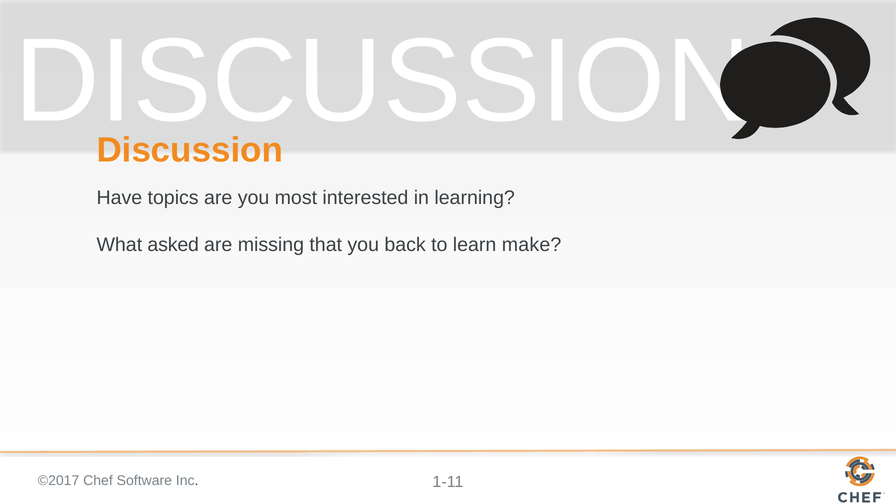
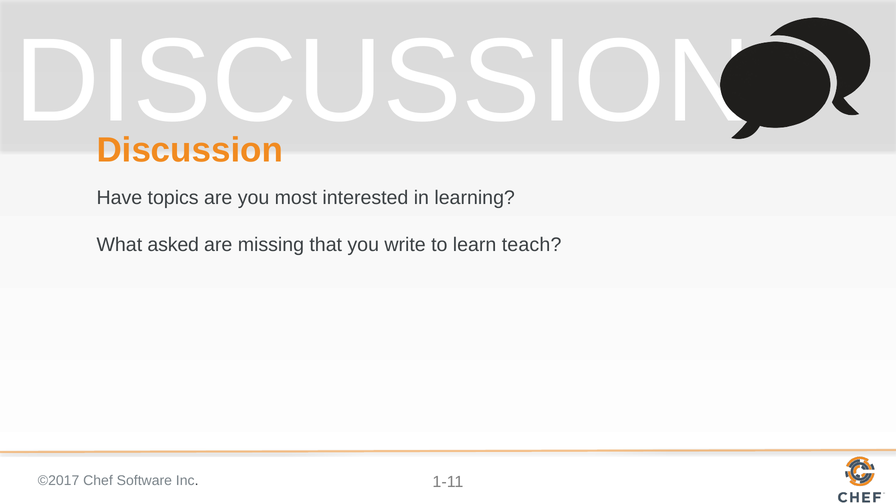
back: back -> write
make: make -> teach
